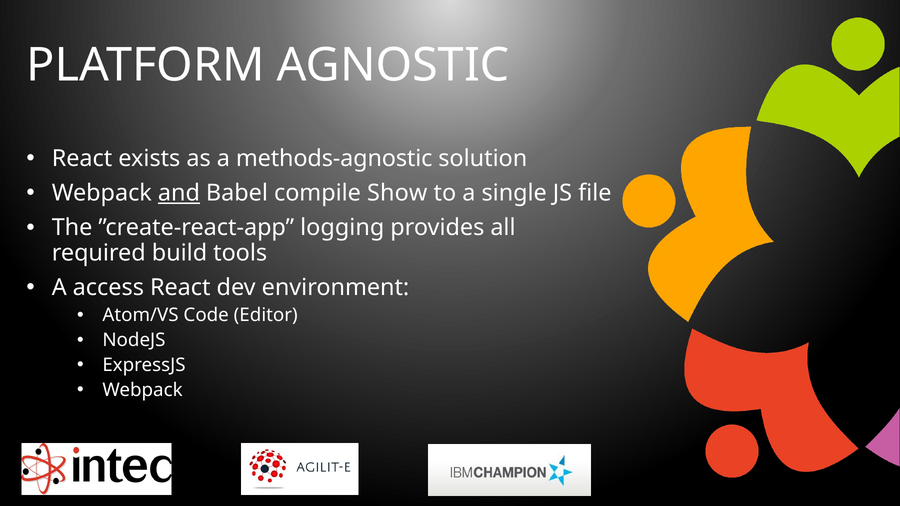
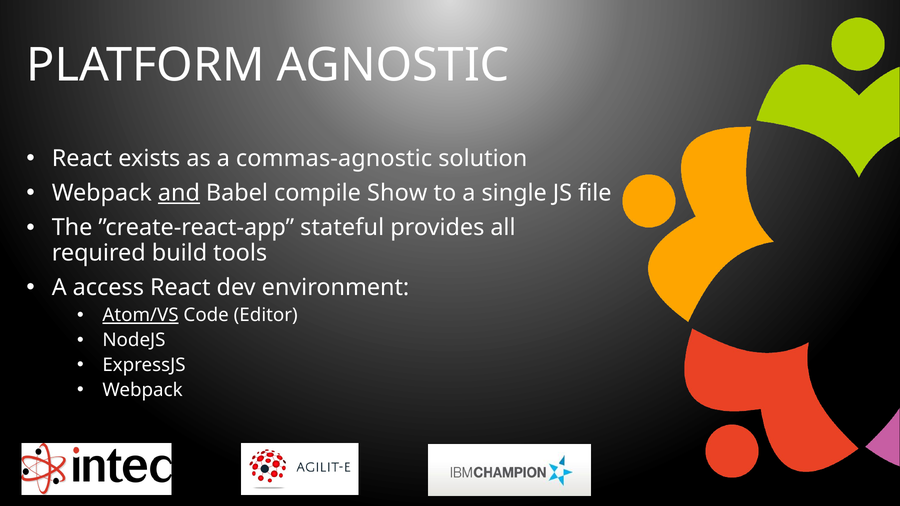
methods-agnostic: methods-agnostic -> commas-agnostic
logging: logging -> stateful
Atom/VS underline: none -> present
